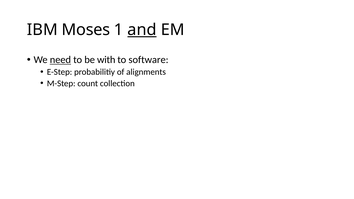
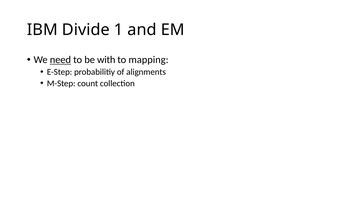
Moses: Moses -> Divide
and underline: present -> none
software: software -> mapping
